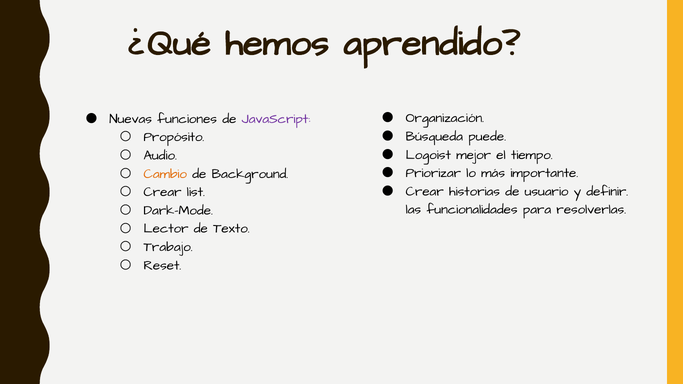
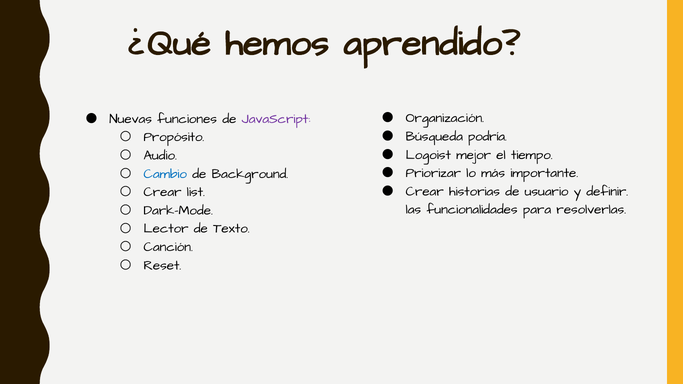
puede: puede -> podría
Cambio colour: orange -> blue
Trabajo: Trabajo -> Canción
